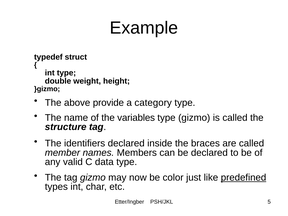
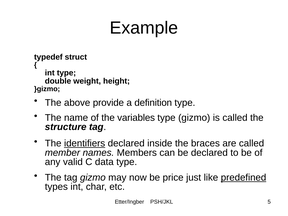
category: category -> definition
identifiers underline: none -> present
color: color -> price
